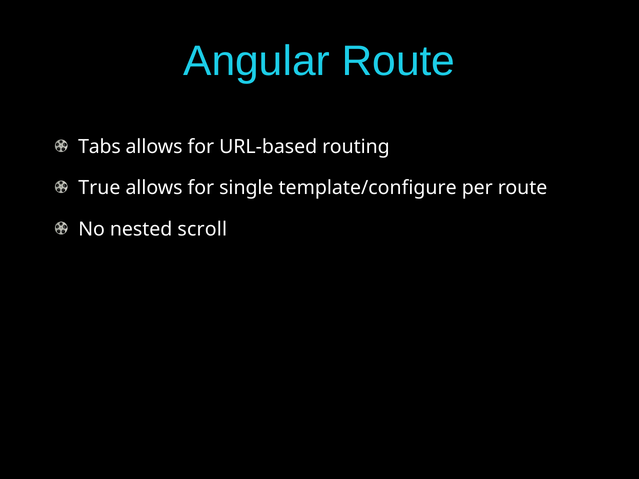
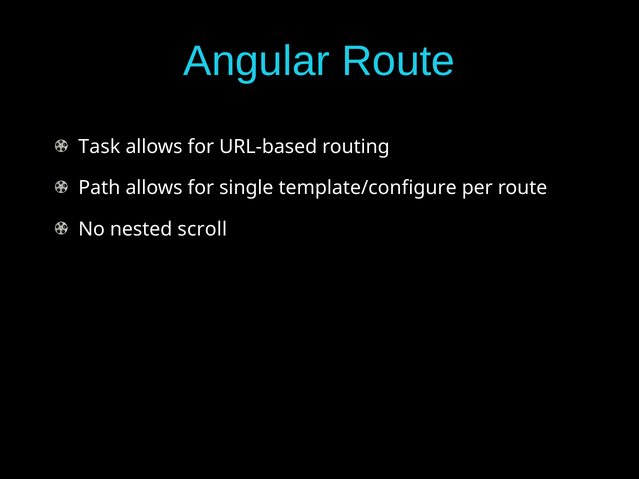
Tabs: Tabs -> Task
True: True -> Path
